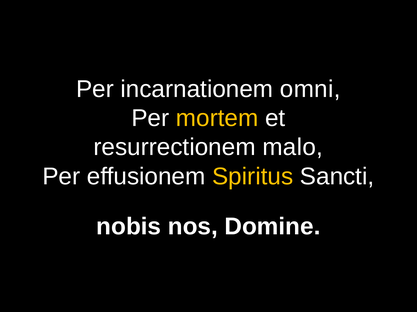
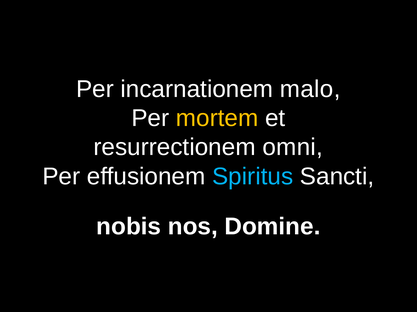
omni: omni -> malo
malo: malo -> omni
Spiritus colour: yellow -> light blue
